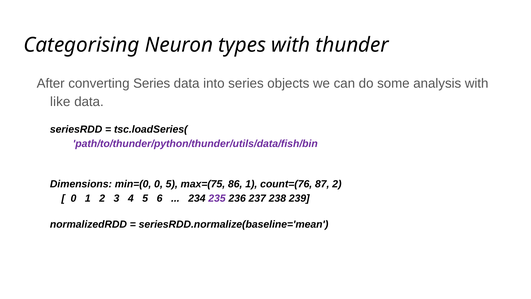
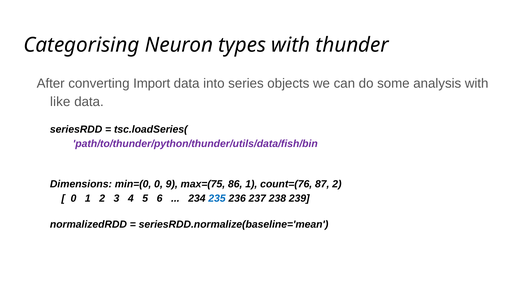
converting Series: Series -> Import
0 5: 5 -> 9
235 colour: purple -> blue
